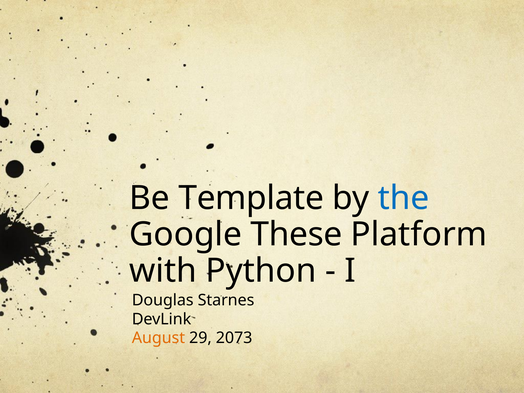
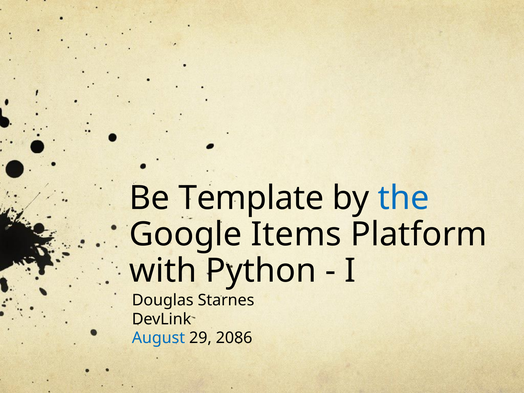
These: These -> Items
August colour: orange -> blue
2073: 2073 -> 2086
